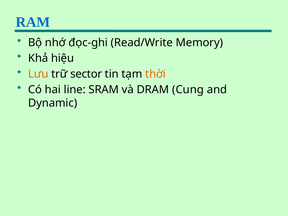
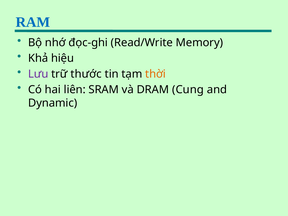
Lưu colour: orange -> purple
sector: sector -> thước
line: line -> liên
